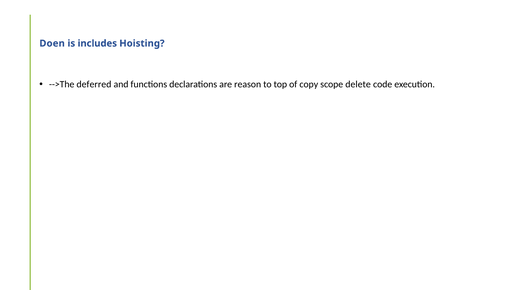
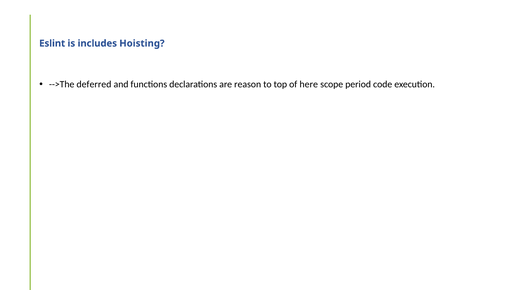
Doen: Doen -> Eslint
copy: copy -> here
delete: delete -> period
